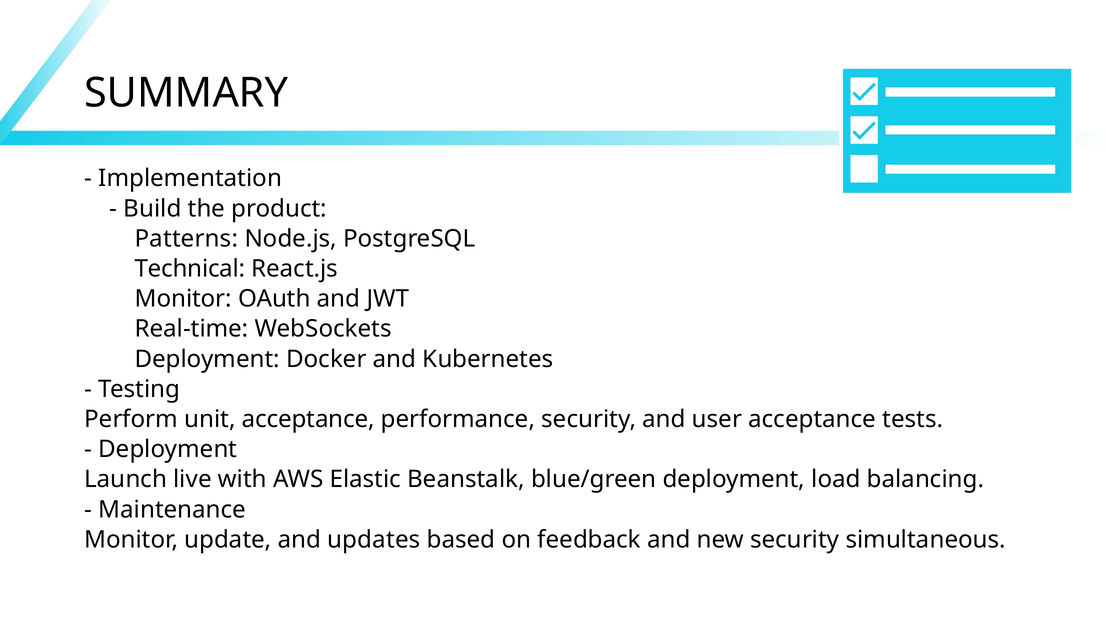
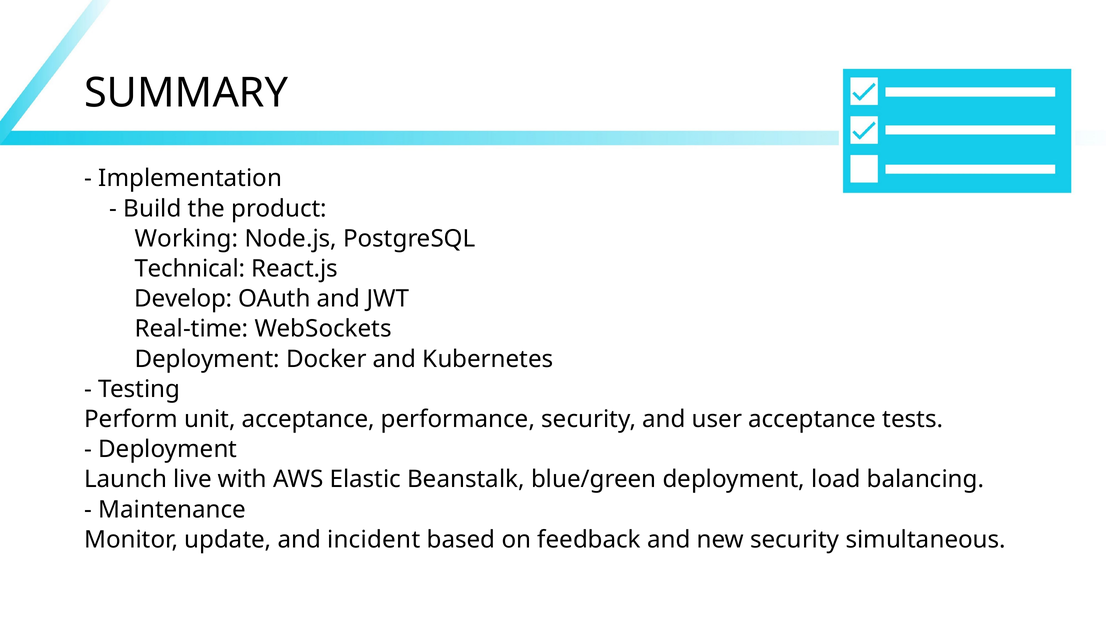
Patterns: Patterns -> Working
Monitor at (183, 299): Monitor -> Develop
updates: updates -> incident
